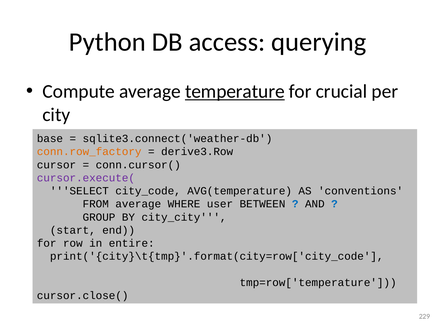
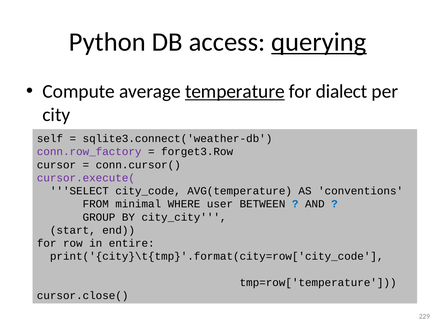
querying underline: none -> present
crucial: crucial -> dialect
base: base -> self
conn.row_factory colour: orange -> purple
derive3.Row: derive3.Row -> forget3.Row
FROM average: average -> minimal
